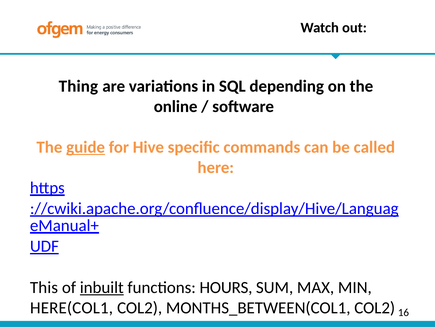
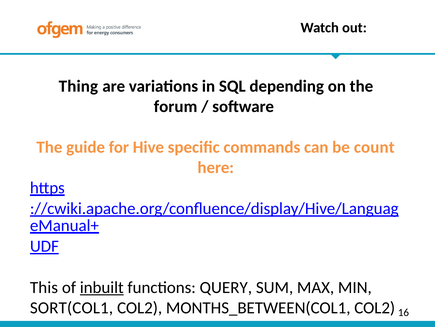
online: online -> forum
guide underline: present -> none
called: called -> count
HOURS: HOURS -> QUERY
HERE(COL1: HERE(COL1 -> SORT(COL1
